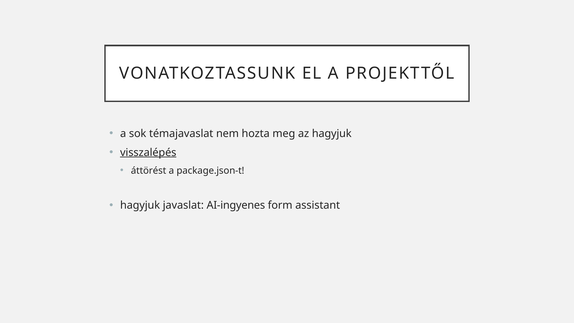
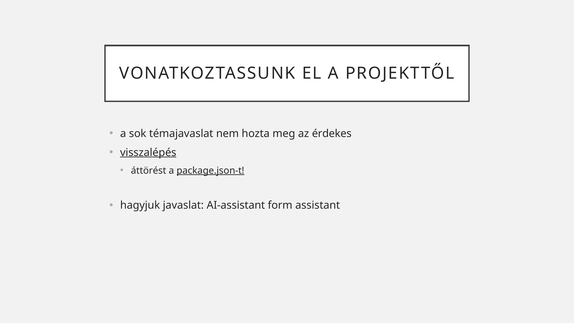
az hagyjuk: hagyjuk -> érdekes
package.json-t underline: none -> present
AI-ingyenes: AI-ingyenes -> AI-assistant
